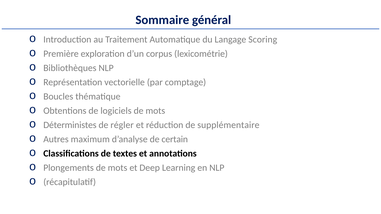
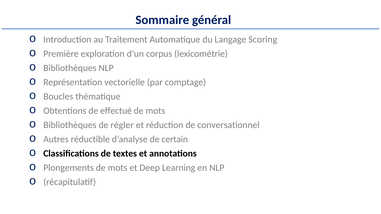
logiciels: logiciels -> effectué
Déterministes at (70, 125): Déterministes -> Bibliothèques
supplémentaire: supplémentaire -> conversationnel
maximum: maximum -> réductible
